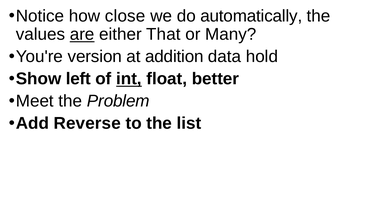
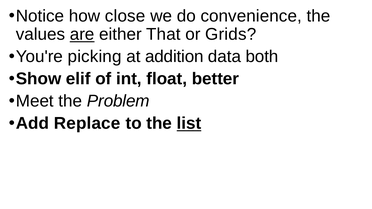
automatically: automatically -> convenience
Many: Many -> Grids
version: version -> picking
hold: hold -> both
left: left -> elif
int underline: present -> none
Reverse: Reverse -> Replace
list underline: none -> present
